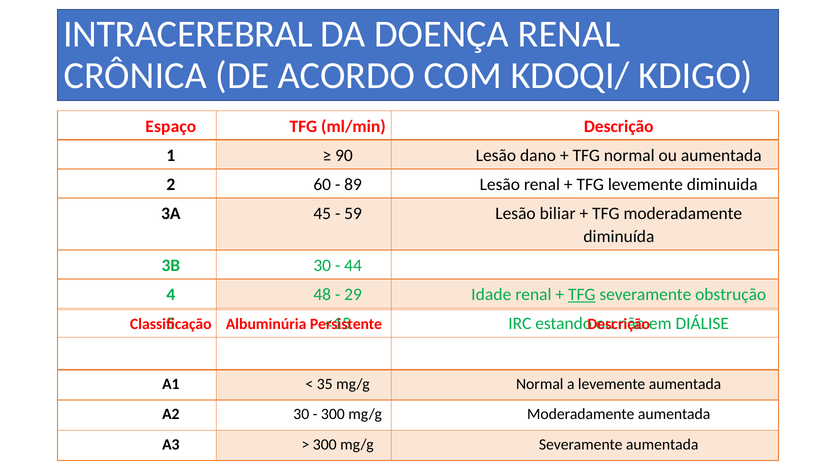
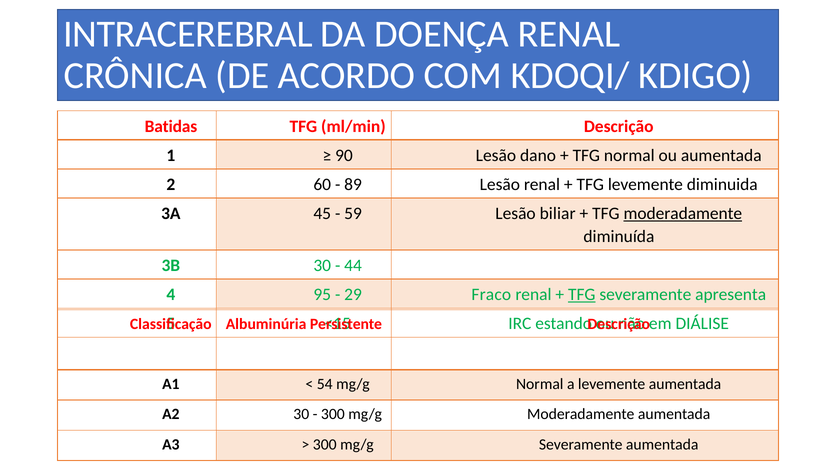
Espaço: Espaço -> Batidas
moderadamente at (683, 214) underline: none -> present
48: 48 -> 95
Idade: Idade -> Fraco
obstrução: obstrução -> apresenta
35: 35 -> 54
